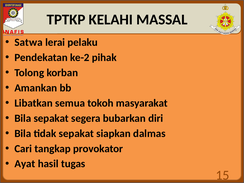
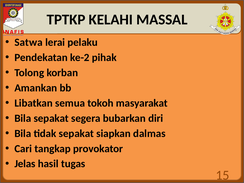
Ayat: Ayat -> Jelas
